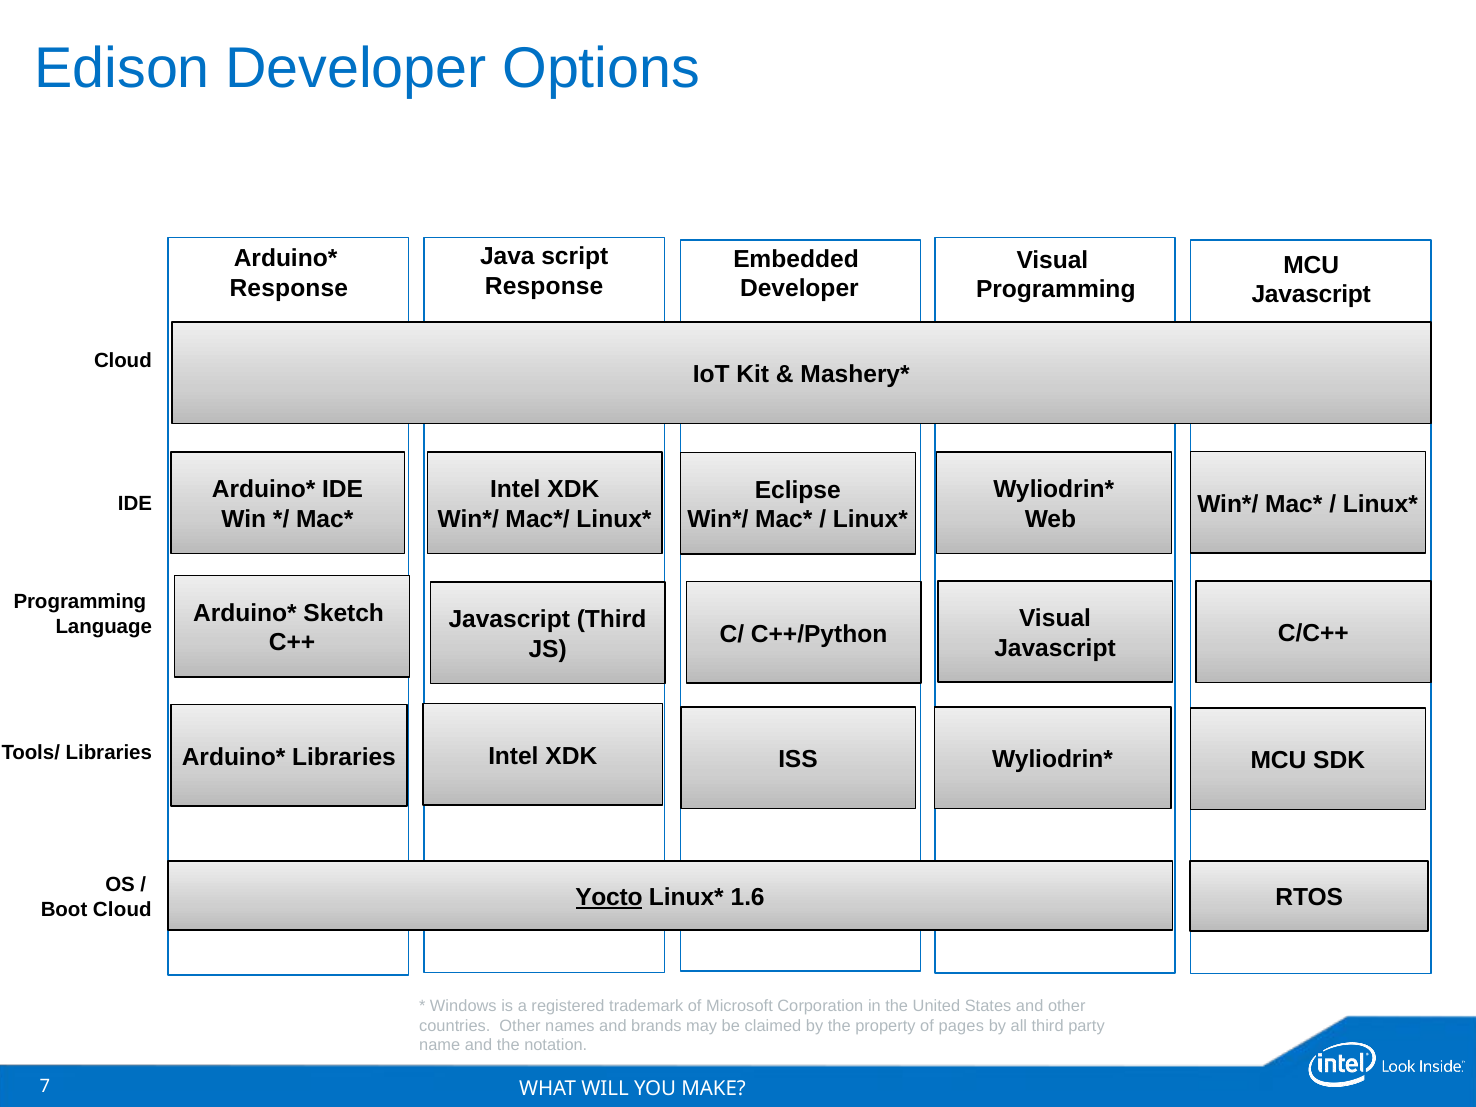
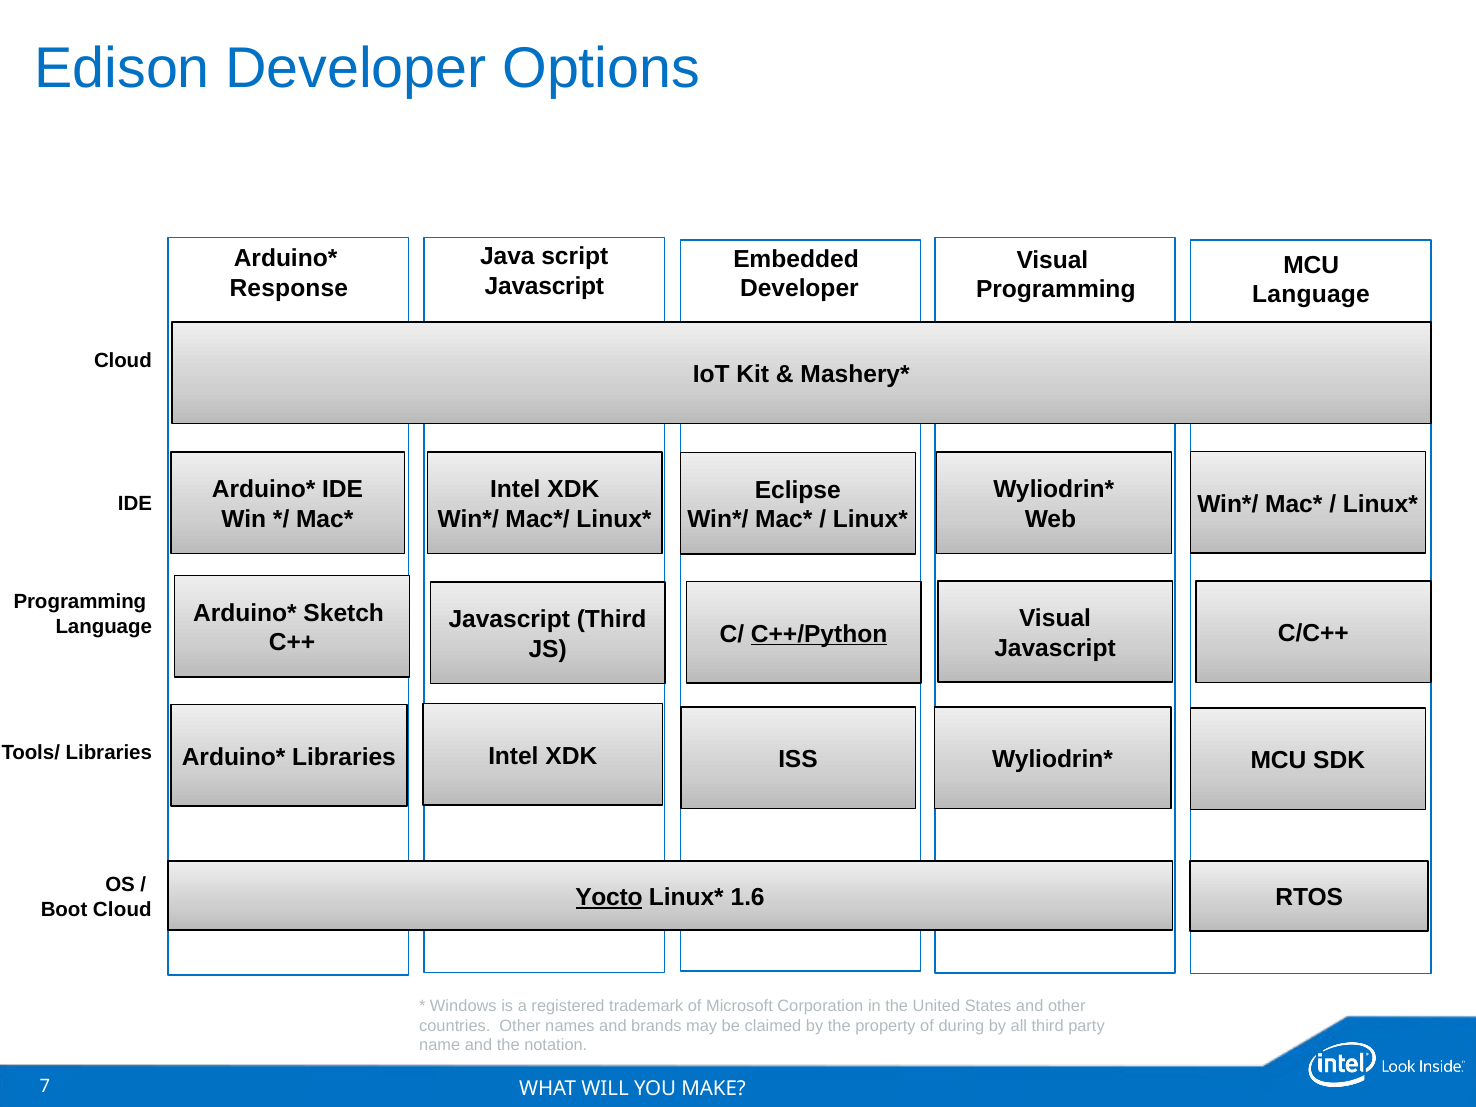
Response at (544, 286): Response -> Javascript
Javascript at (1311, 295): Javascript -> Language
C++/Python underline: none -> present
pages: pages -> during
